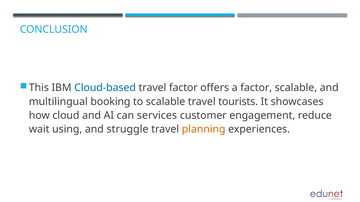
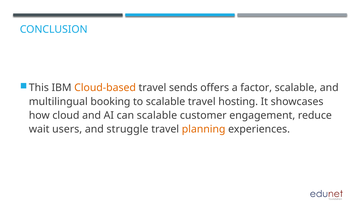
Cloud-based colour: blue -> orange
travel factor: factor -> sends
tourists: tourists -> hosting
can services: services -> scalable
using: using -> users
